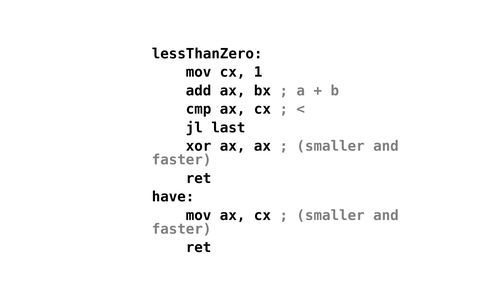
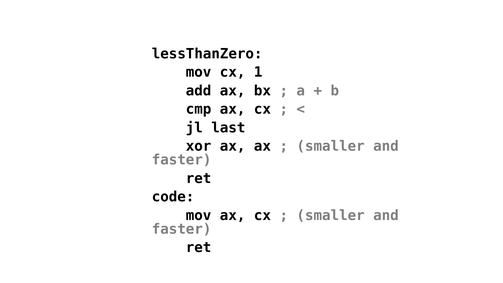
have: have -> code
